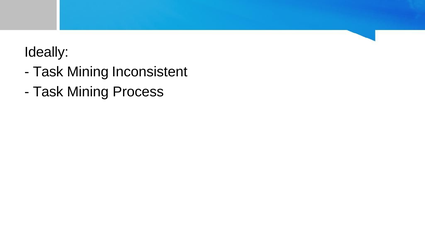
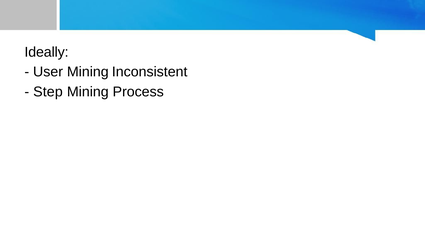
Task at (48, 72): Task -> User
Task at (48, 92): Task -> Step
